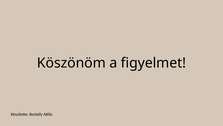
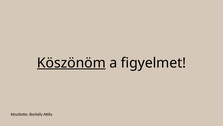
Köszönöm underline: none -> present
